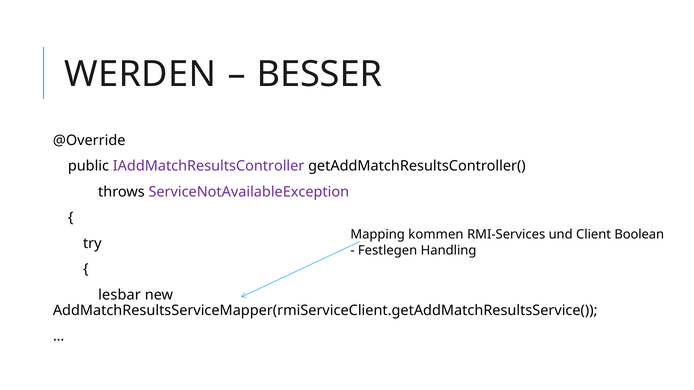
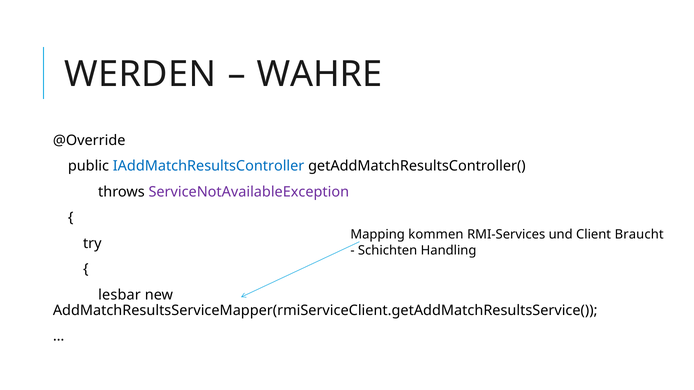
BESSER: BESSER -> WAHRE
IAddMatchResultsController colour: purple -> blue
Boolean: Boolean -> Braucht
Festlegen: Festlegen -> Schichten
